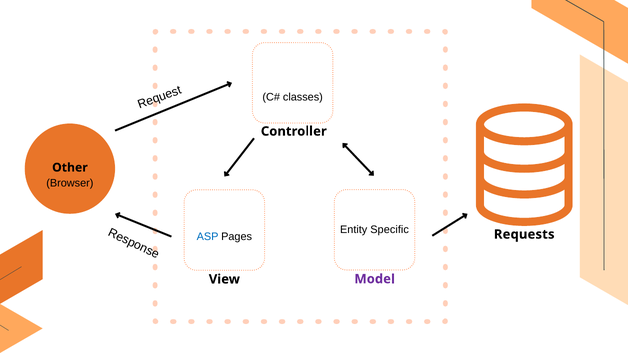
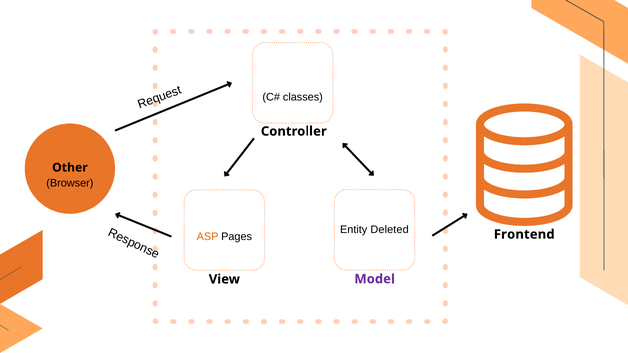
Specific: Specific -> Deleted
ASP colour: blue -> orange
Requests: Requests -> Frontend
